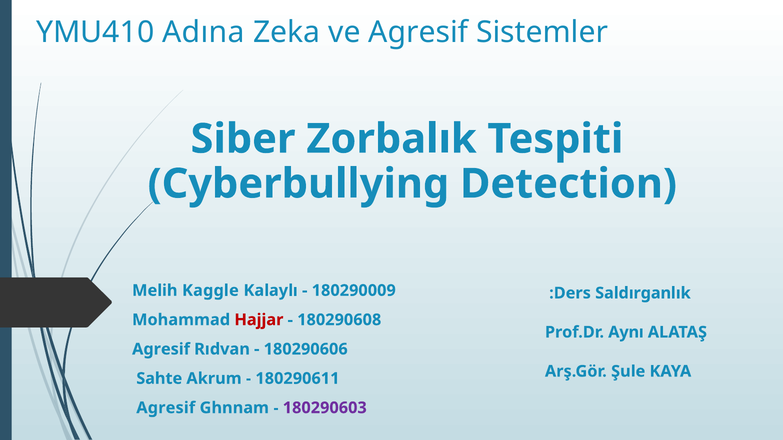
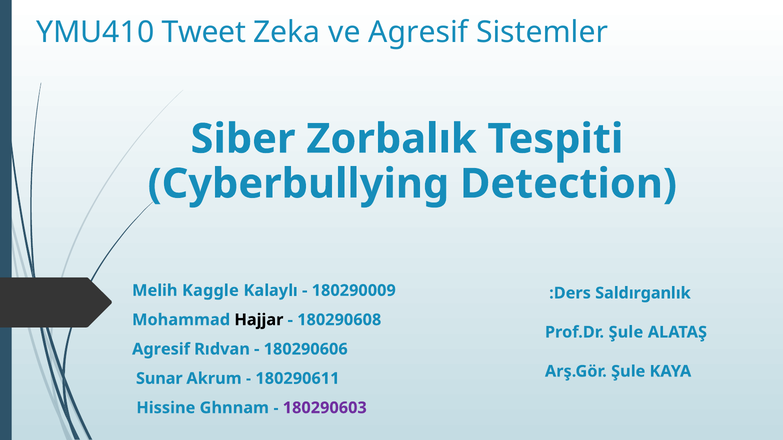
Adına: Adına -> Tweet
Hajjar colour: red -> black
Prof.Dr Aynı: Aynı -> Şule
Sahte: Sahte -> Sunar
Agresif at (166, 408): Agresif -> Hissine
